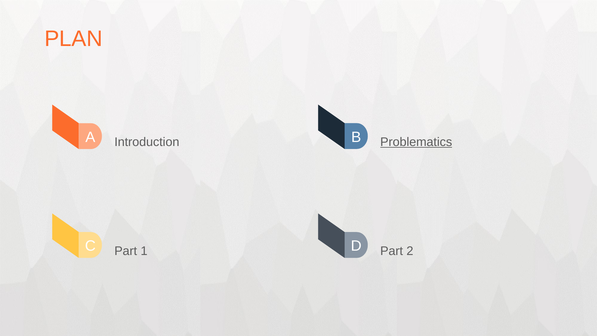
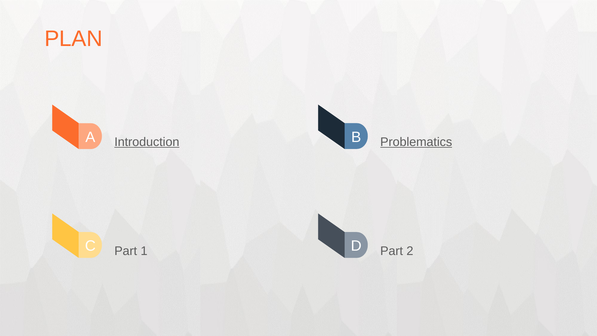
Introduction underline: none -> present
